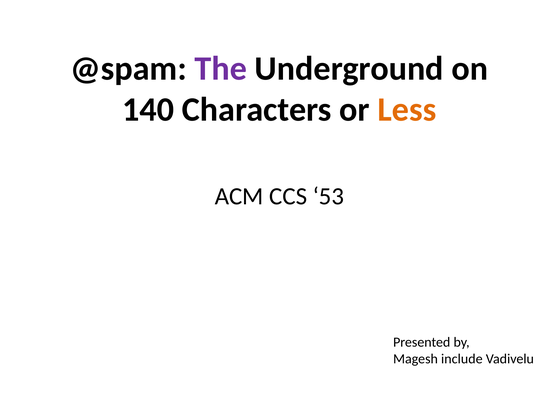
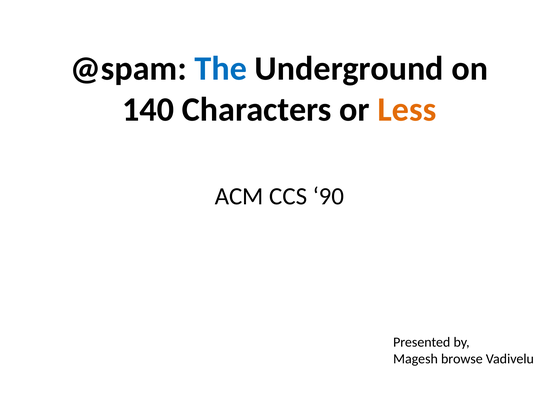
The colour: purple -> blue
53: 53 -> 90
include: include -> browse
